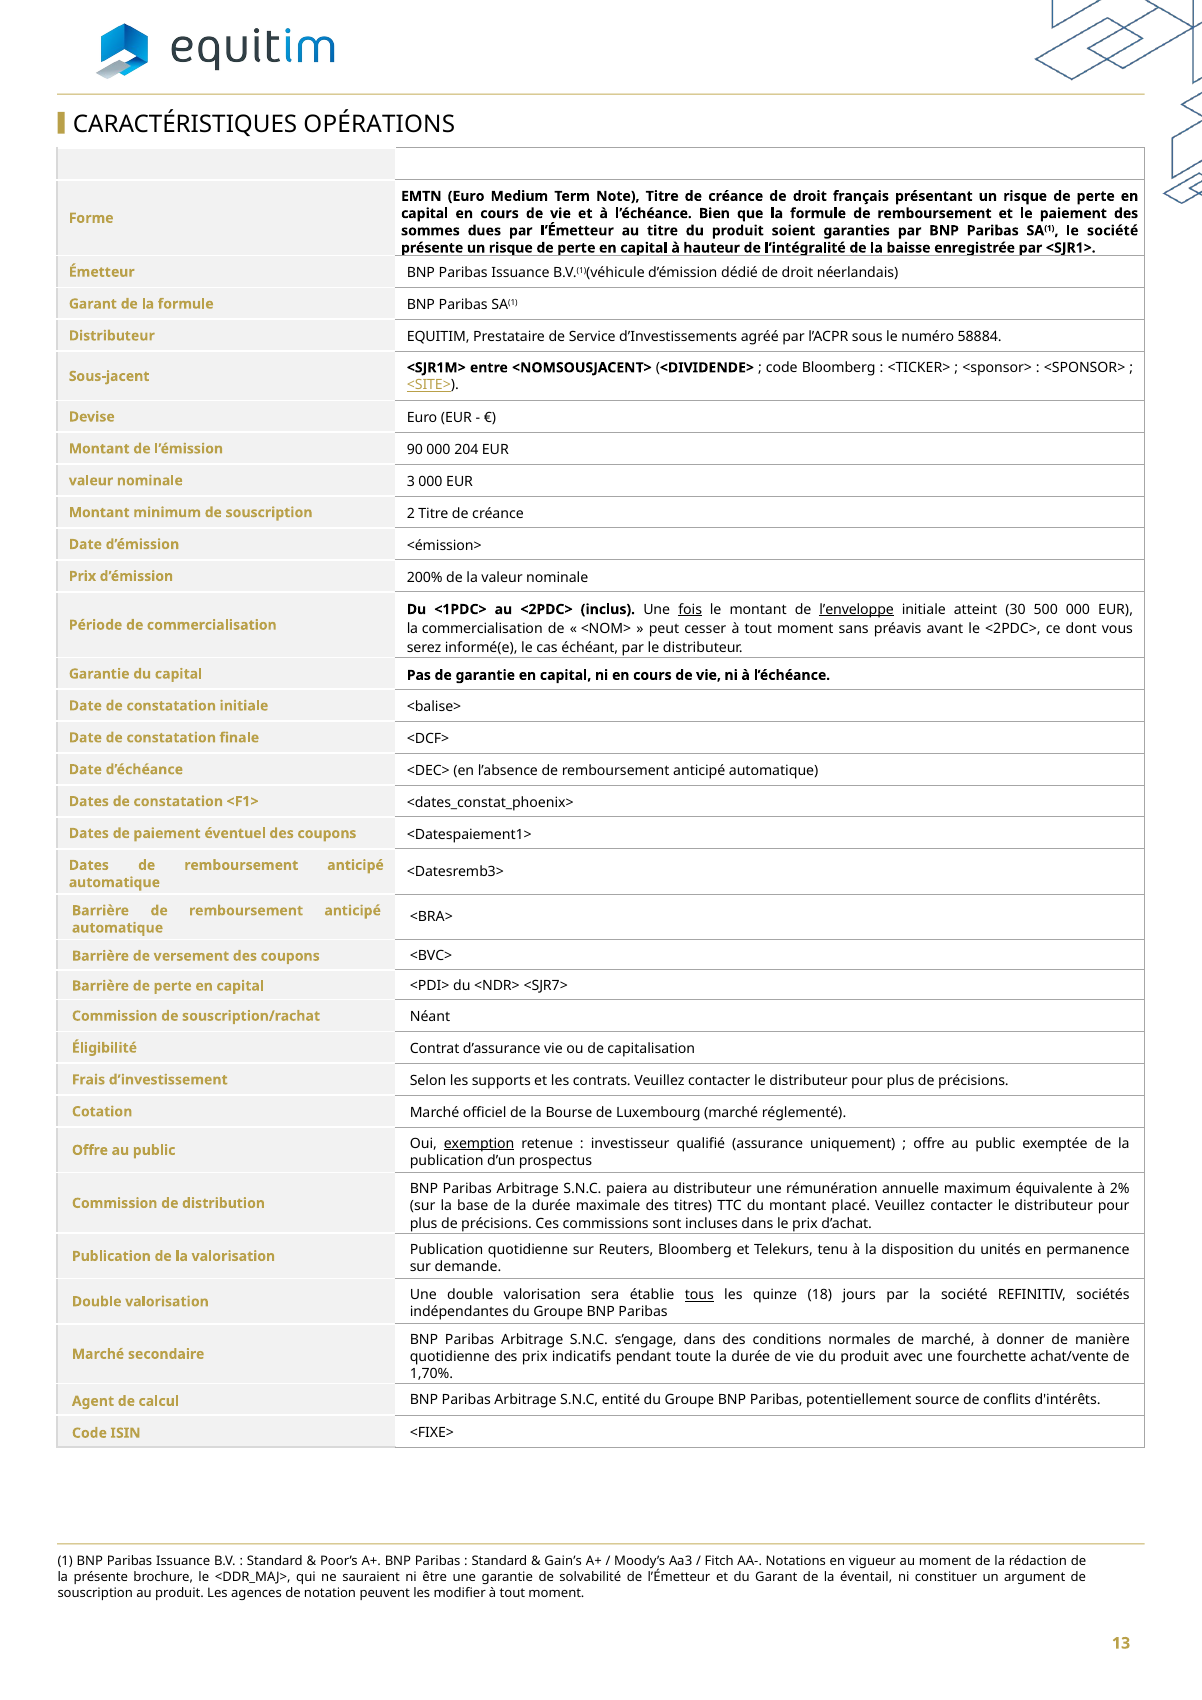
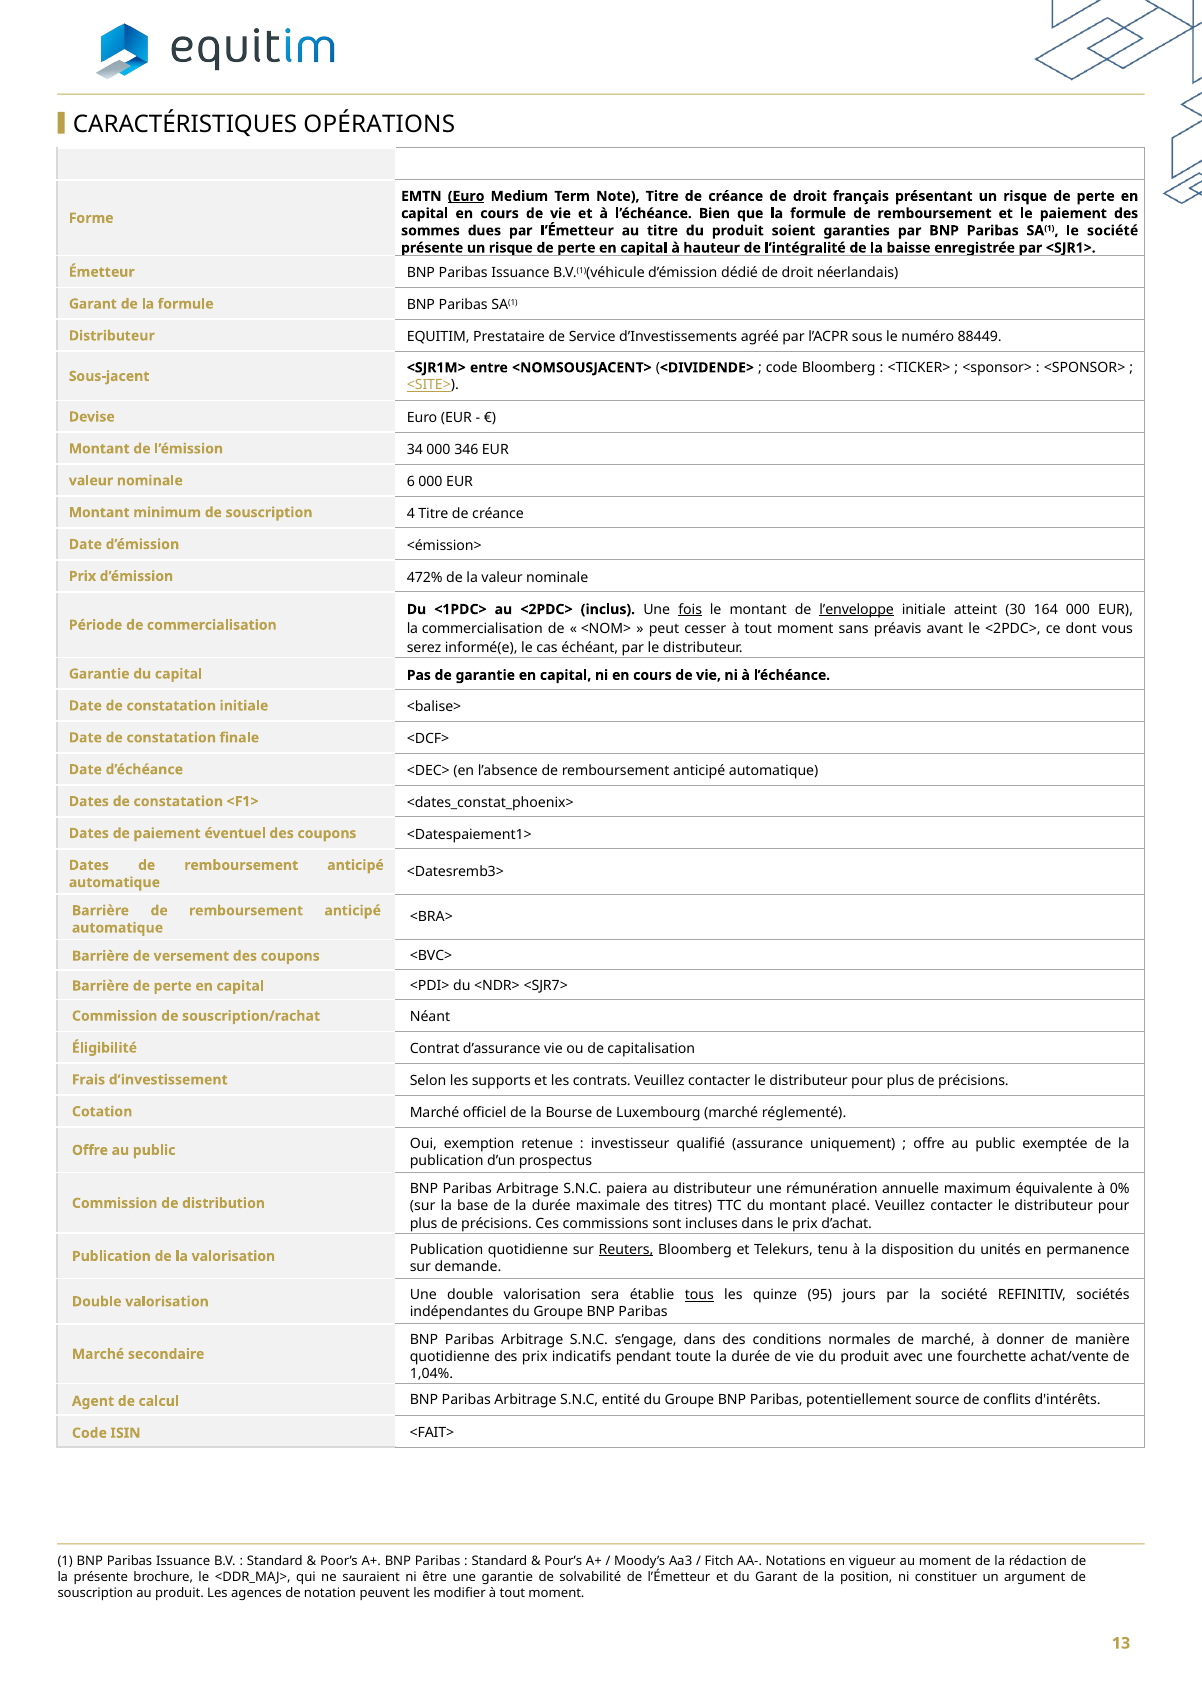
Euro at (466, 196) underline: none -> present
58884: 58884 -> 88449
90: 90 -> 34
204: 204 -> 346
3: 3 -> 6
2: 2 -> 4
200%: 200% -> 472%
500: 500 -> 164
exemption underline: present -> none
2%: 2% -> 0%
Reuters underline: none -> present
18: 18 -> 95
1,70%: 1,70% -> 1,04%
<FIXE>: <FIXE> -> <FAIT>
Gain’s: Gain’s -> Pour’s
éventail: éventail -> position
